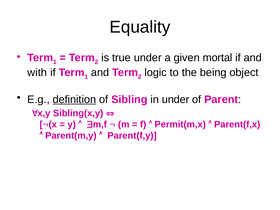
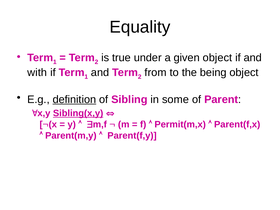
given mortal: mortal -> object
logic: logic -> from
in under: under -> some
Sibling(x,y underline: none -> present
